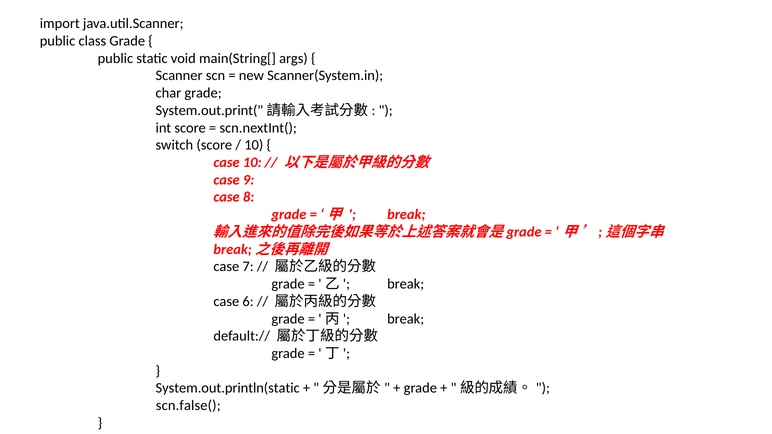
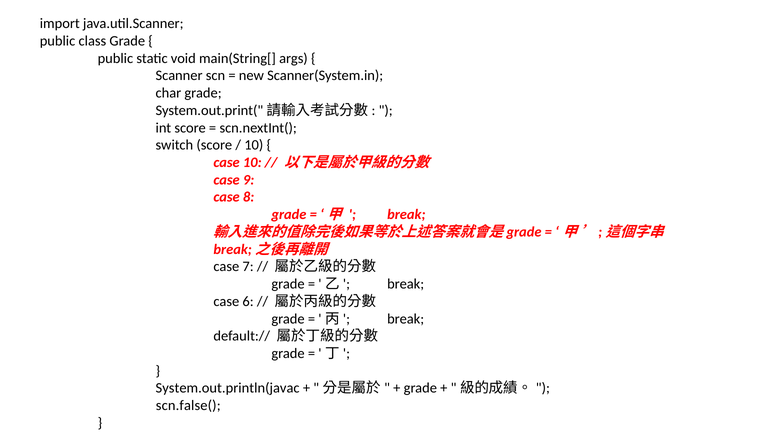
System.out.println(static: System.out.println(static -> System.out.println(javac
